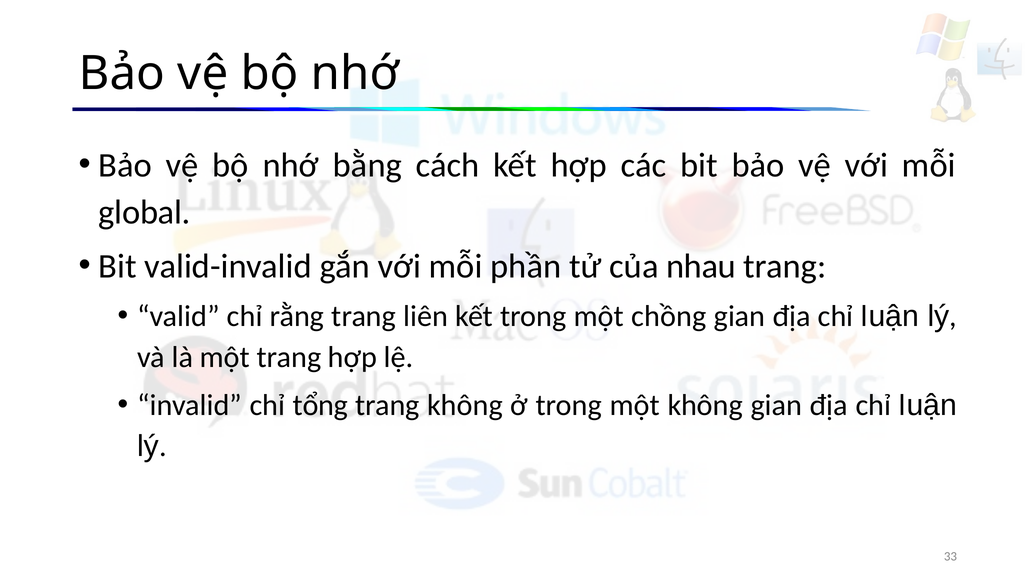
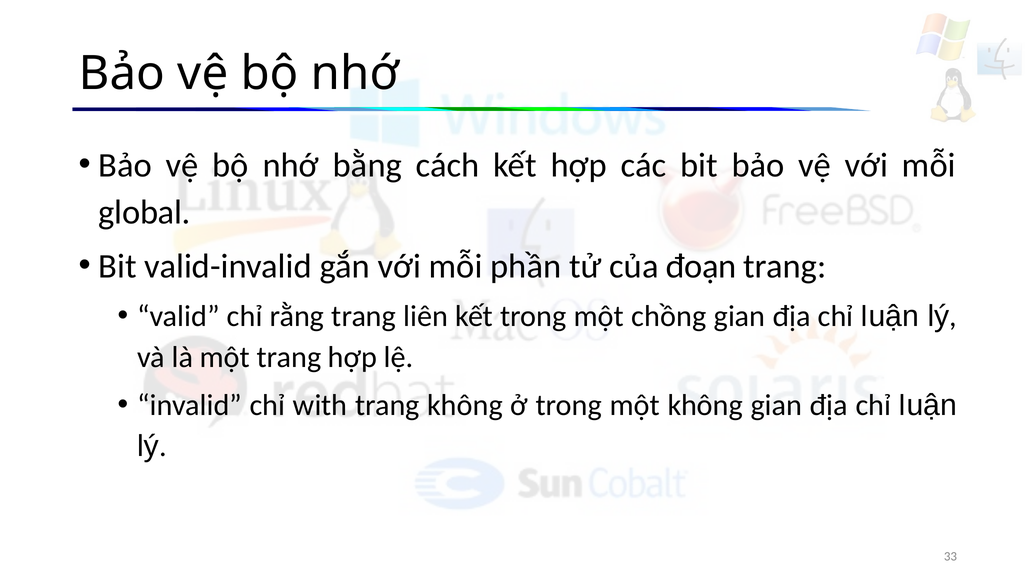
nhau: nhau -> đoạn
tổng: tổng -> with
